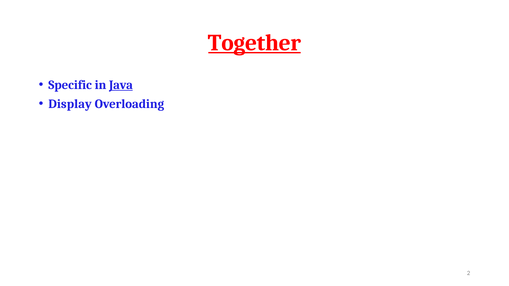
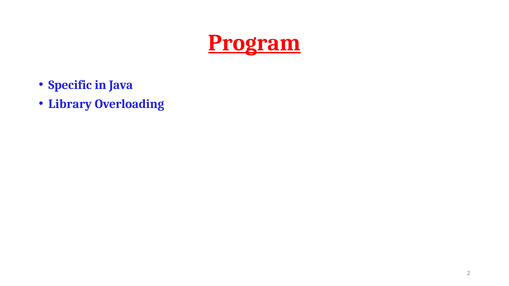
Together: Together -> Program
Java underline: present -> none
Display: Display -> Library
